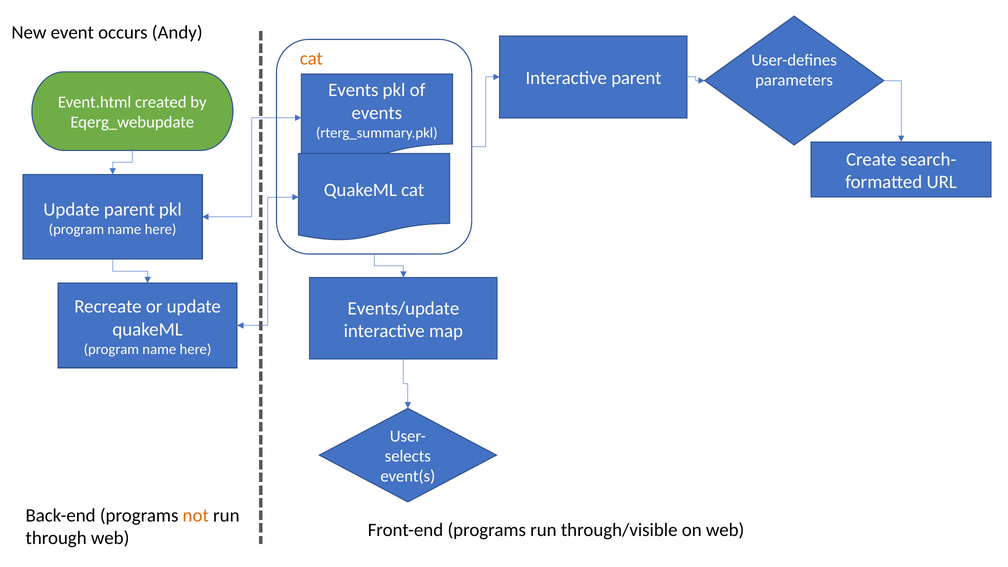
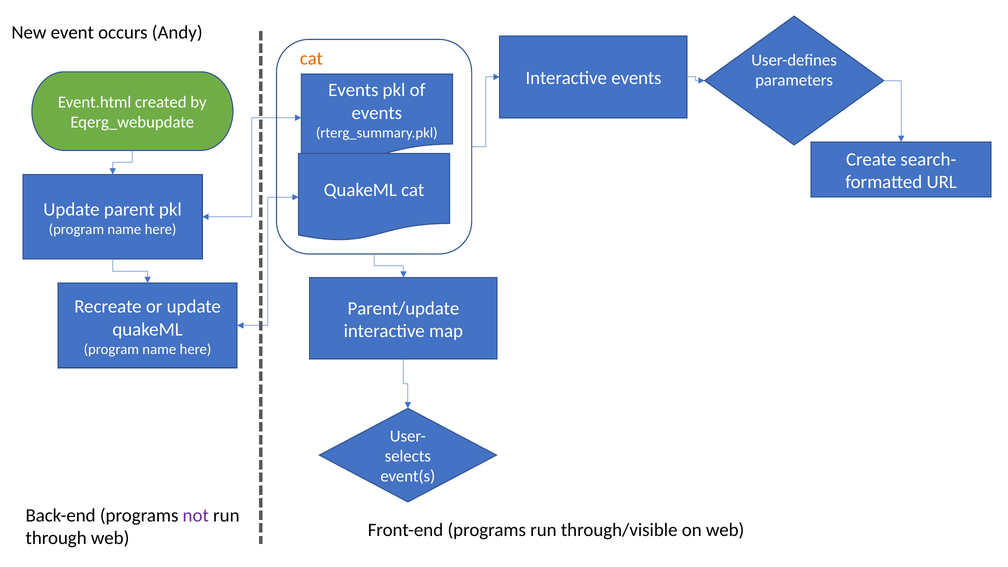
Interactive parent: parent -> events
Events/update: Events/update -> Parent/update
not colour: orange -> purple
